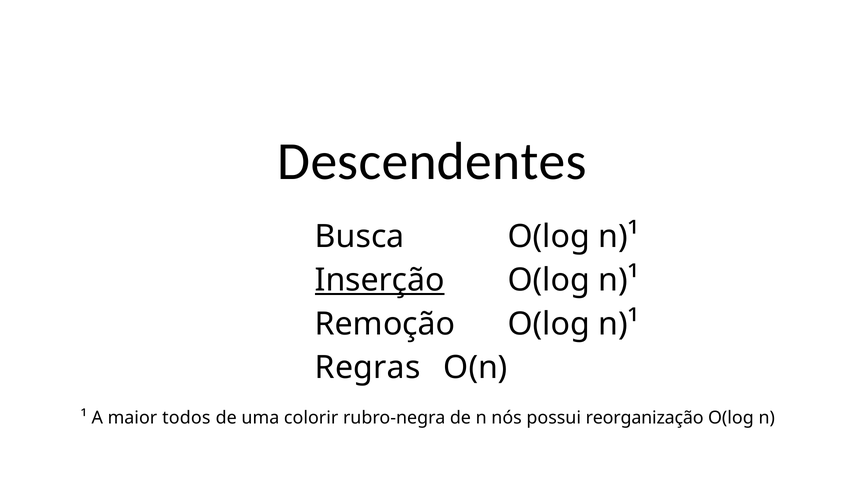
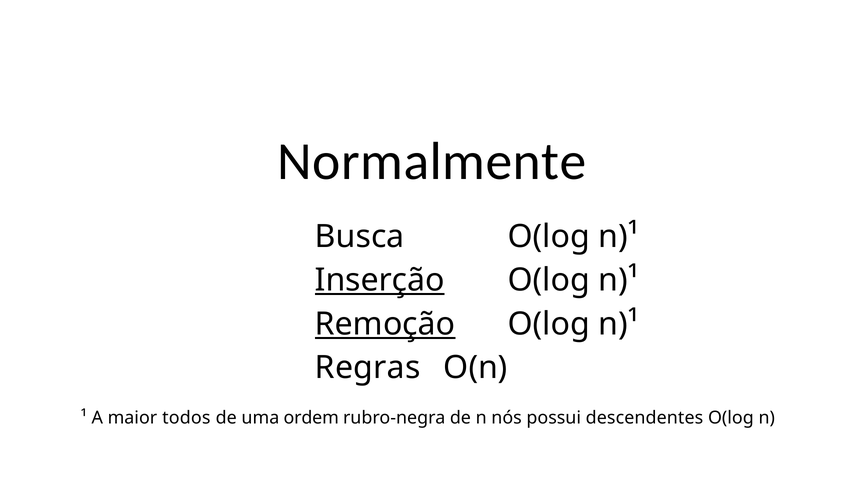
Descendentes: Descendentes -> Normalmente
Remoção underline: none -> present
colorir: colorir -> ordem
reorganização: reorganização -> descendentes
